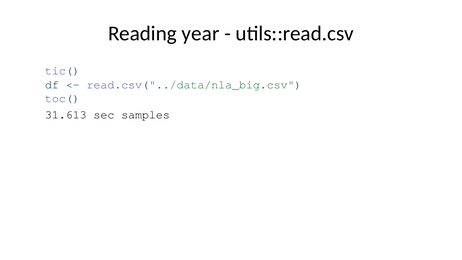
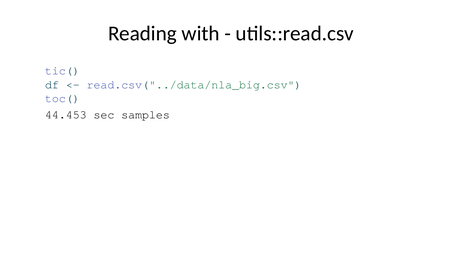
year: year -> with
31.613: 31.613 -> 44.453
